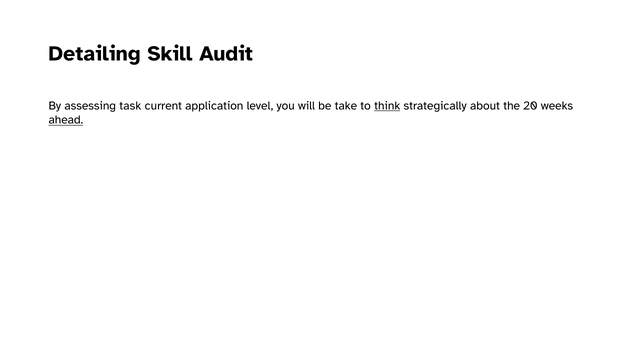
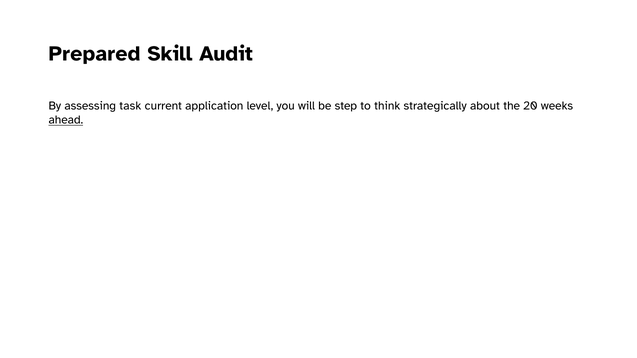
Detailing: Detailing -> Prepared
take: take -> step
think underline: present -> none
